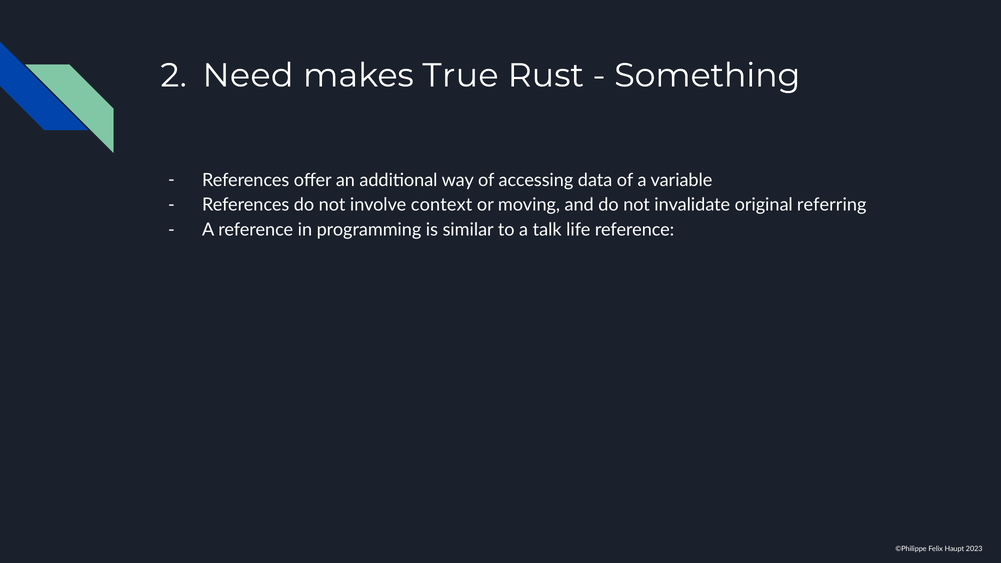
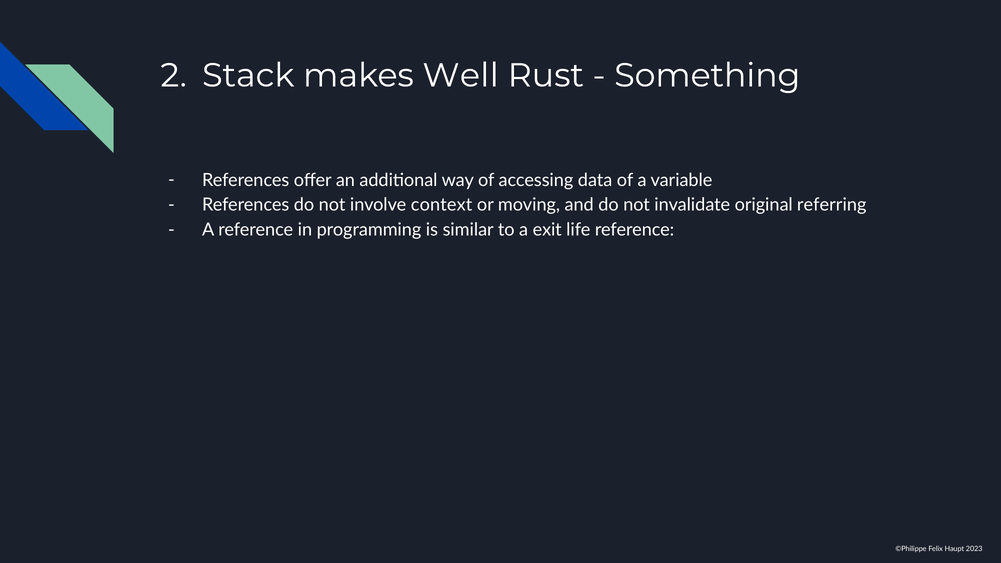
Need: Need -> Stack
True: True -> Well
talk: talk -> exit
